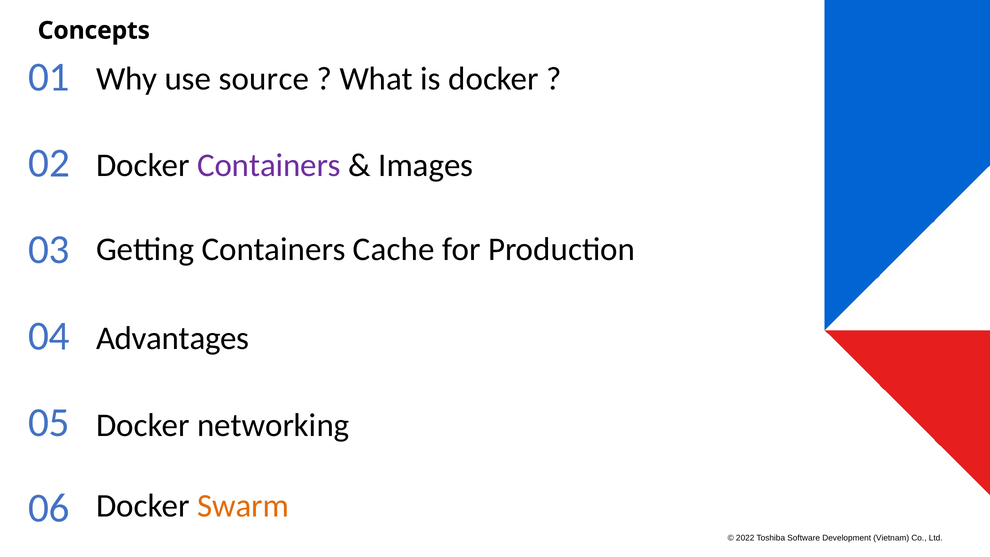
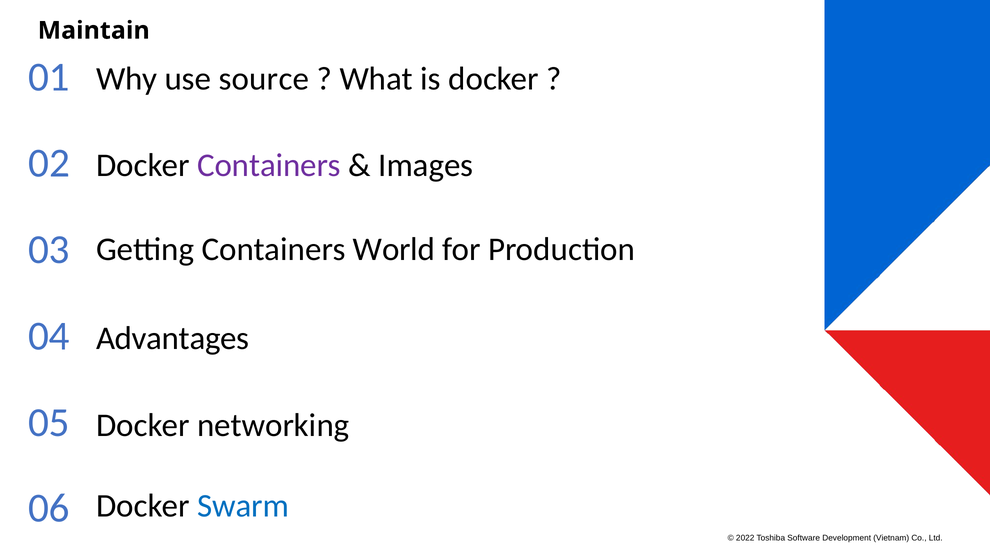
Concepts: Concepts -> Maintain
Cache: Cache -> World
Swarm colour: orange -> blue
